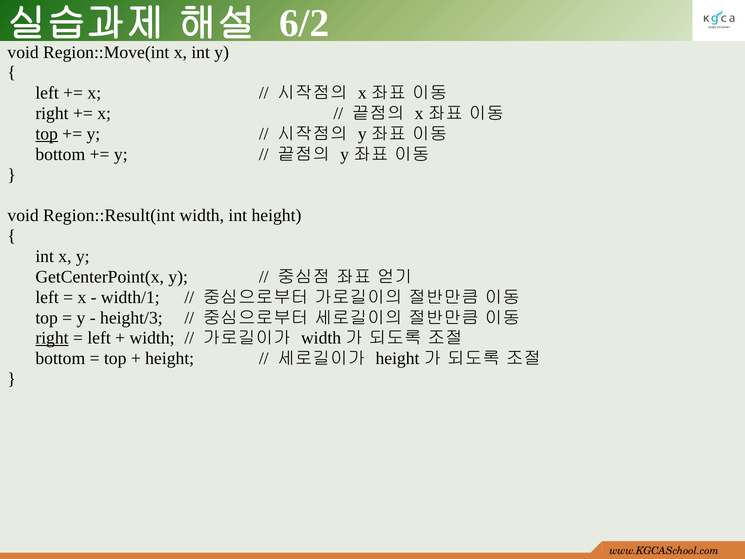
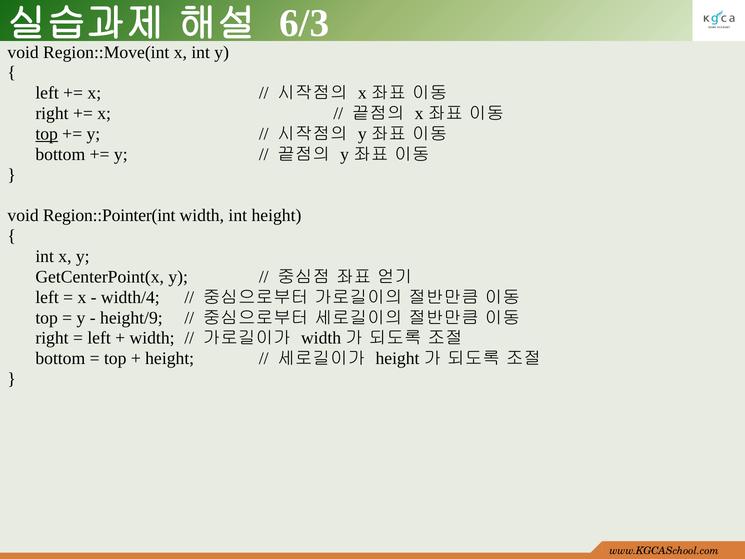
6/2: 6/2 -> 6/3
Region::Result(int: Region::Result(int -> Region::Pointer(int
width/1: width/1 -> width/4
height/3: height/3 -> height/9
right at (52, 338) underline: present -> none
